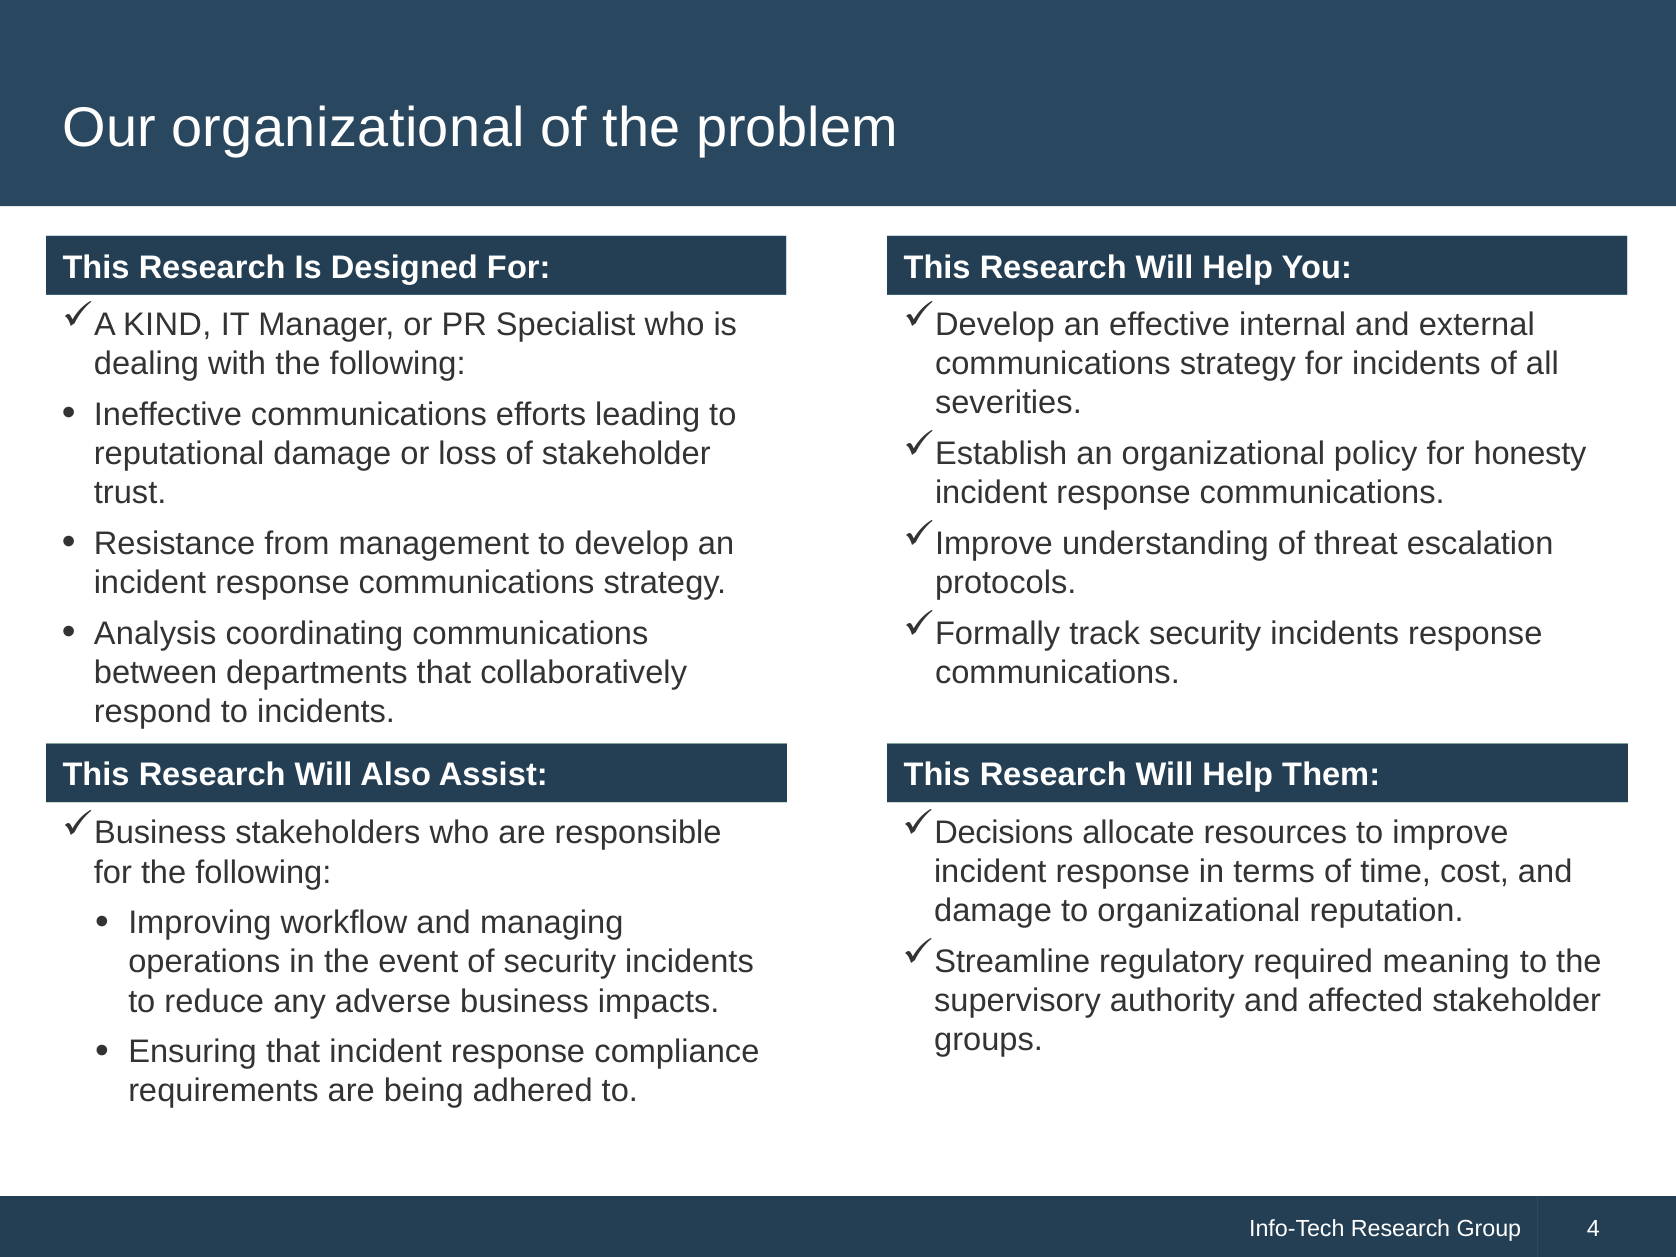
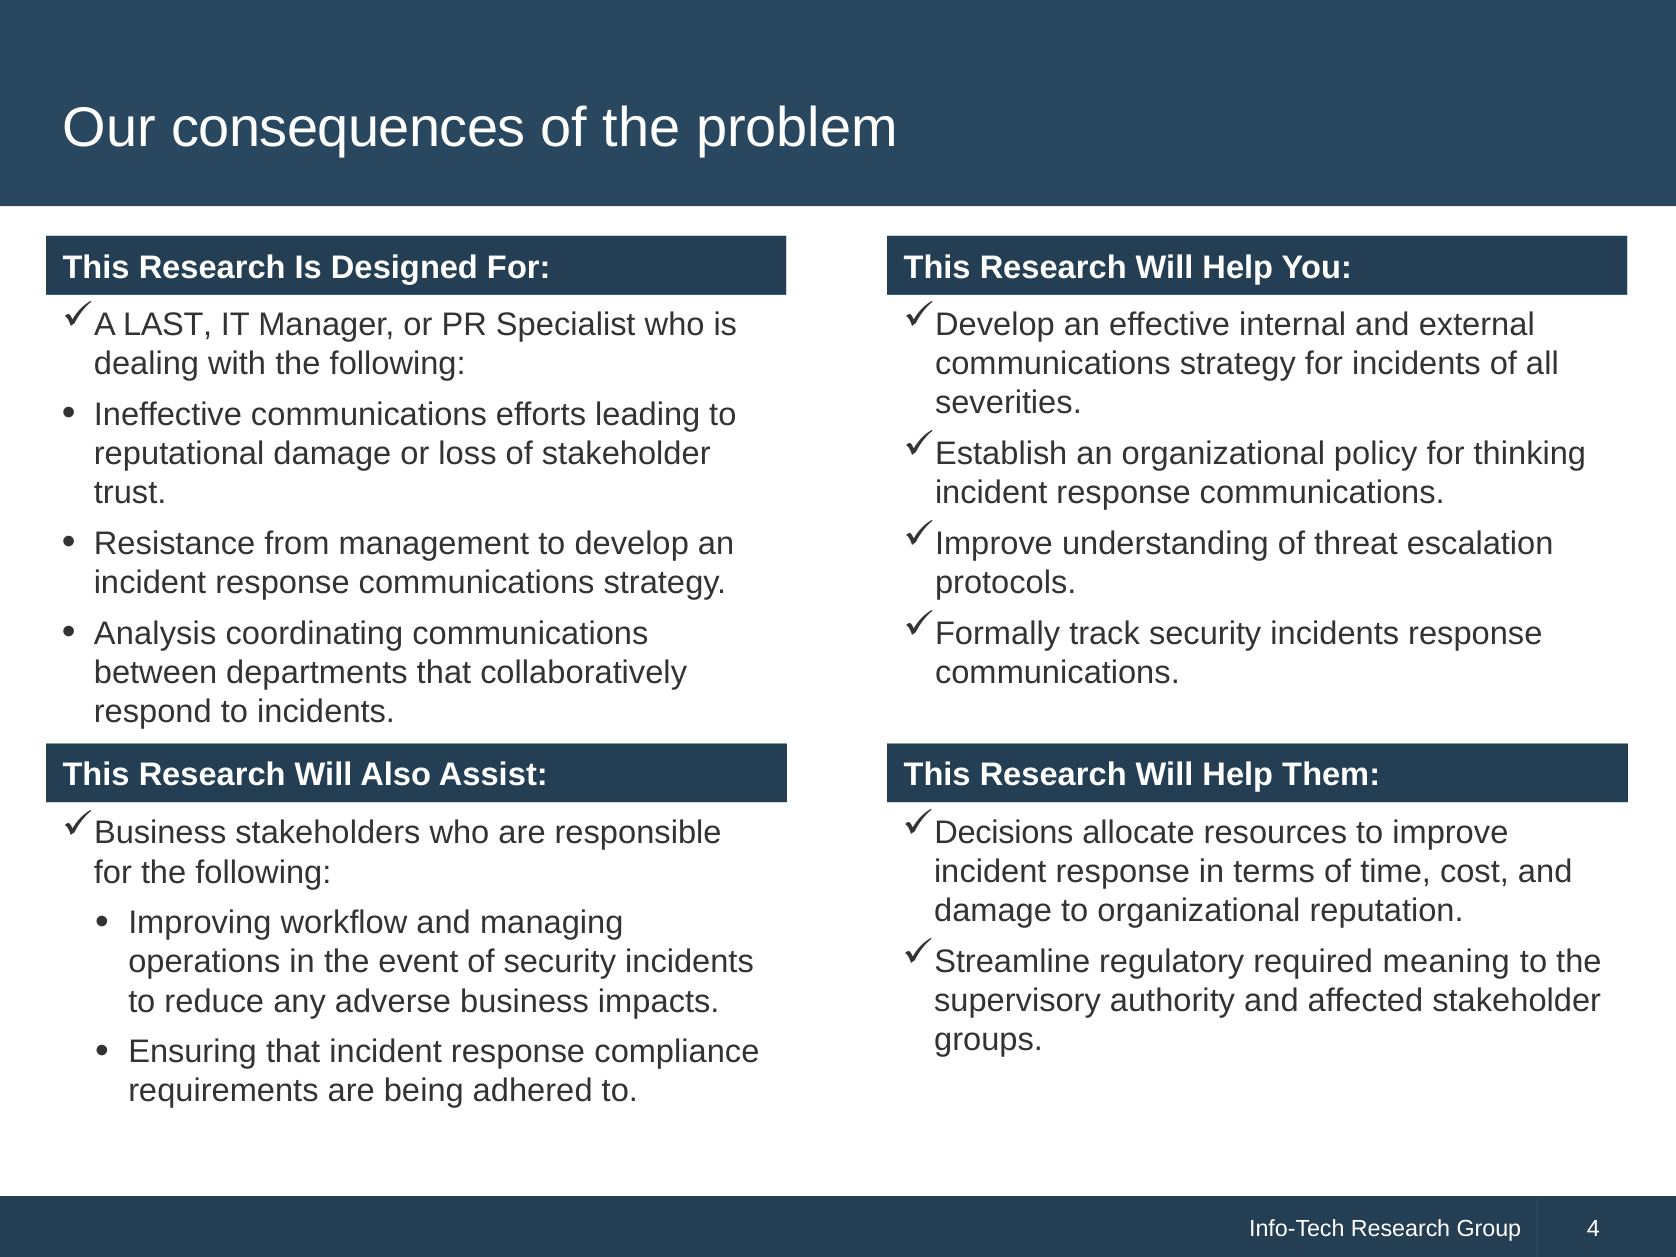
Our organizational: organizational -> consequences
KIND: KIND -> LAST
honesty: honesty -> thinking
